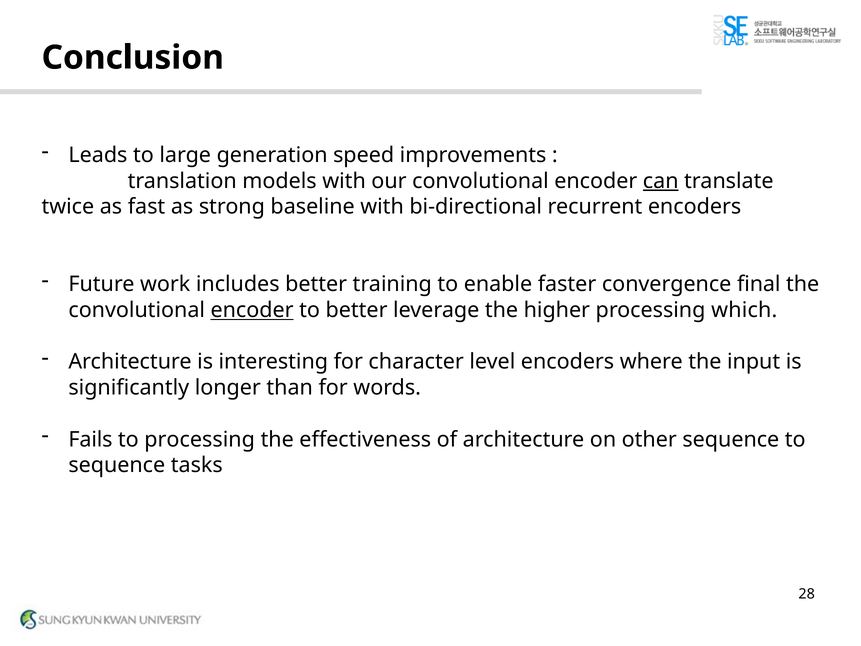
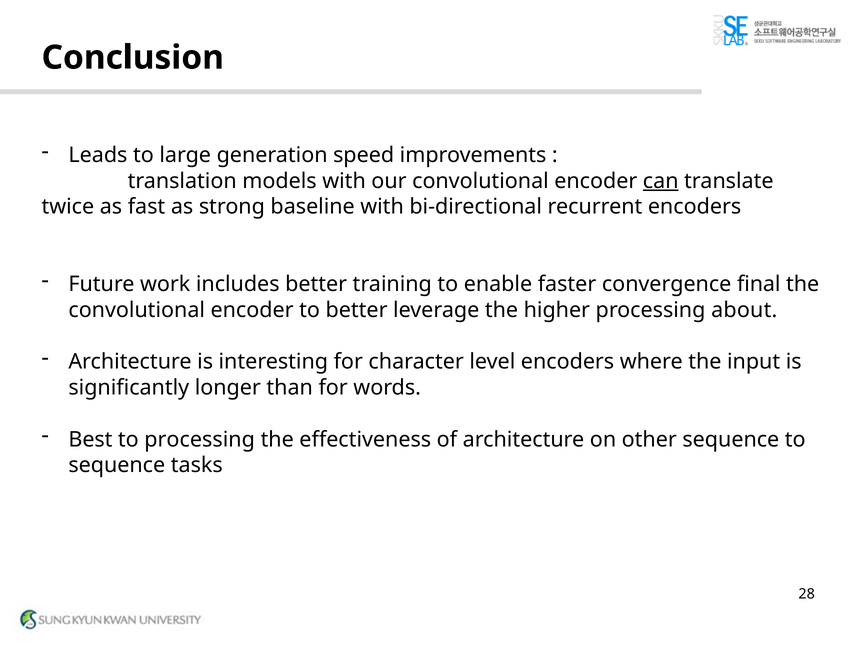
encoder at (252, 310) underline: present -> none
which: which -> about
Fails: Fails -> Best
